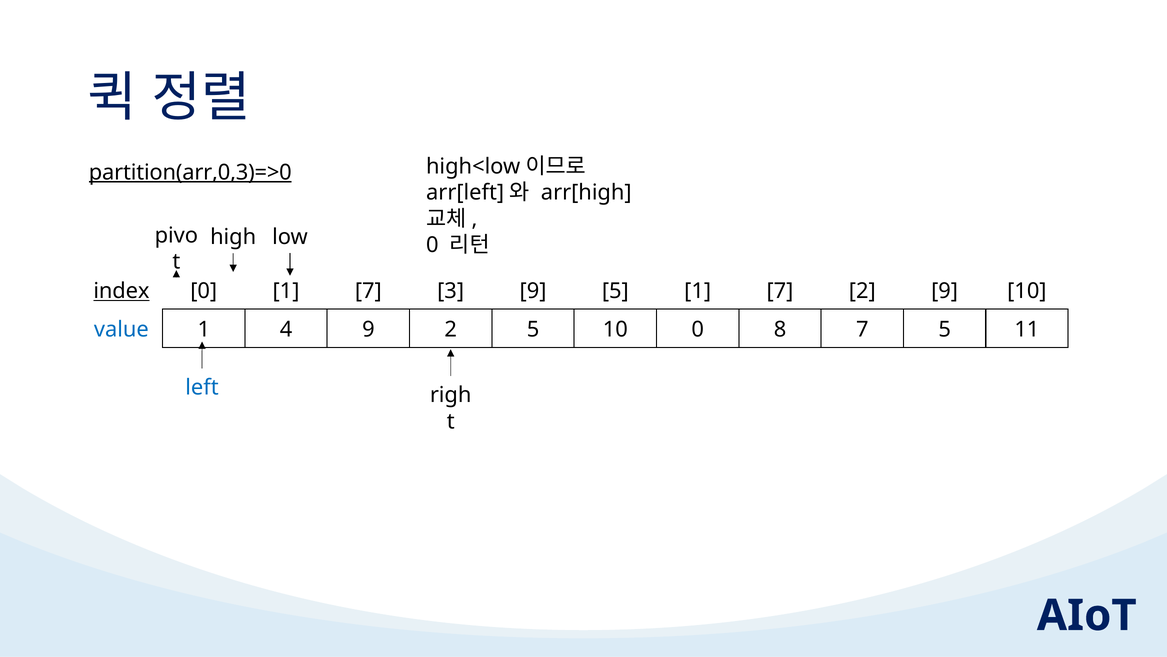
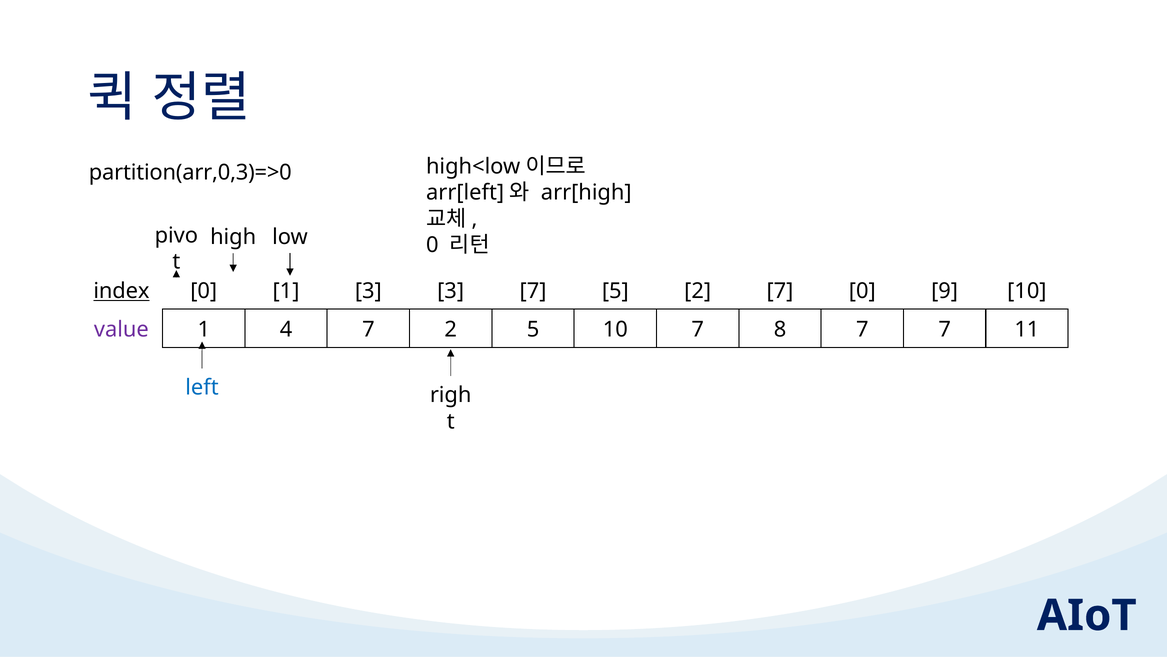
partition(arr,0,3)=>0 underline: present -> none
0 1 7: 7 -> 3
3 9: 9 -> 7
5 1: 1 -> 2
7 2: 2 -> 0
value colour: blue -> purple
4 9: 9 -> 7
10 0: 0 -> 7
7 5: 5 -> 7
